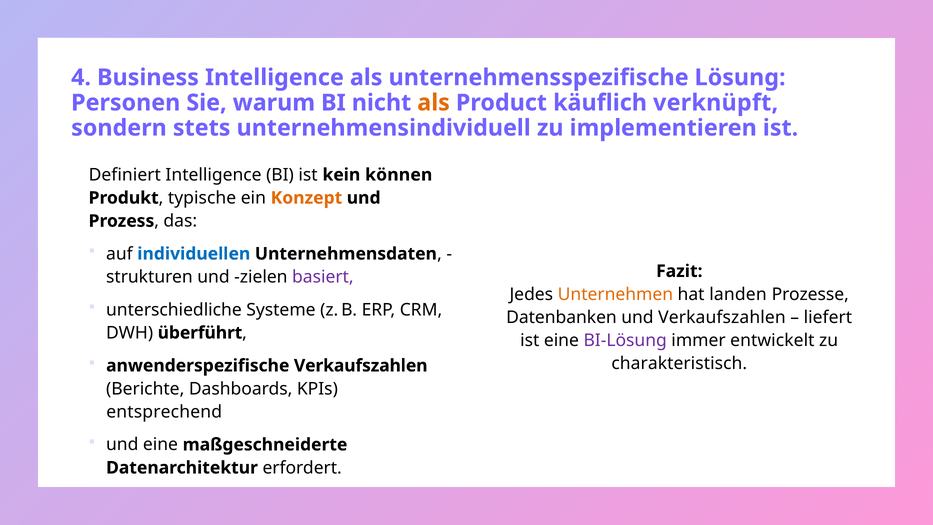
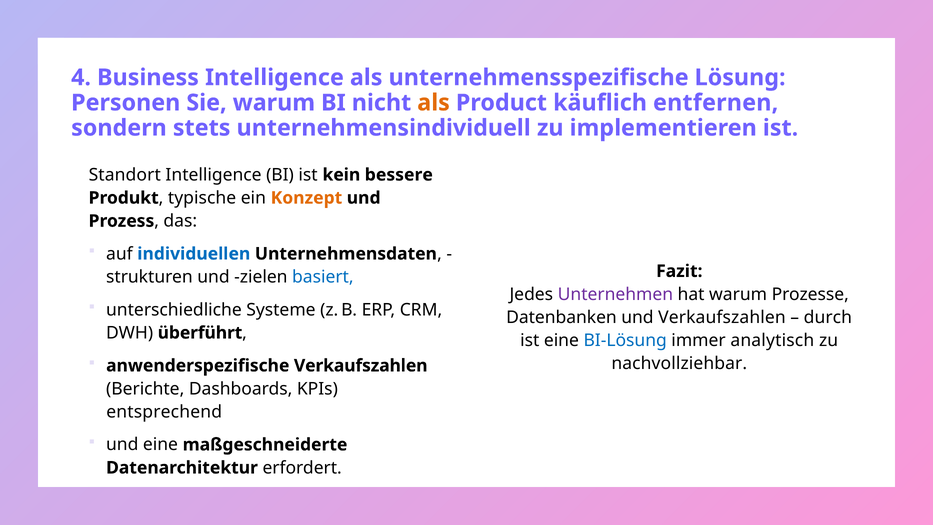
verknüpft: verknüpft -> entfernen
Definiert: Definiert -> Standort
können: können -> bessere
basiert colour: purple -> blue
Unternehmen colour: orange -> purple
hat landen: landen -> warum
liefert: liefert -> durch
BI-Lösung colour: purple -> blue
entwickelt: entwickelt -> analytisch
charakteristisch: charakteristisch -> nachvollziehbar
